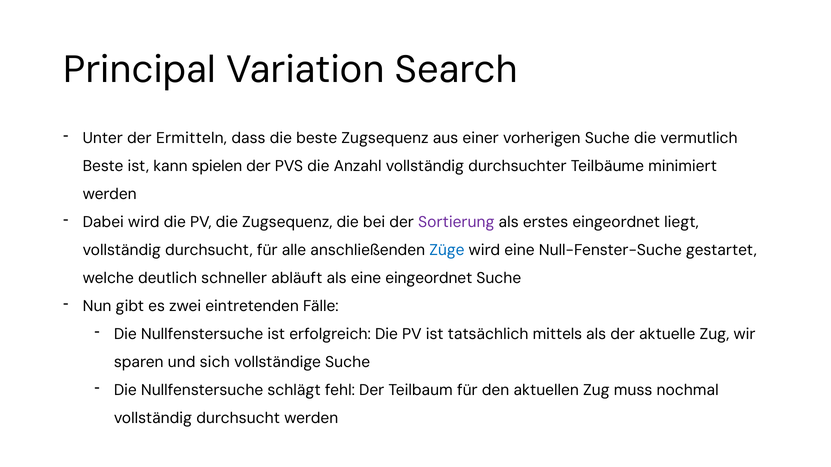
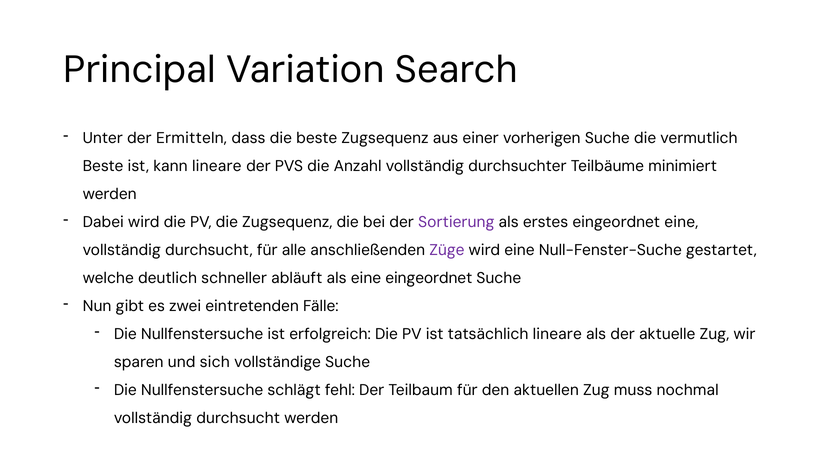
kann spielen: spielen -> lineare
eingeordnet liegt: liegt -> eine
Züge colour: blue -> purple
tatsächlich mittels: mittels -> lineare
